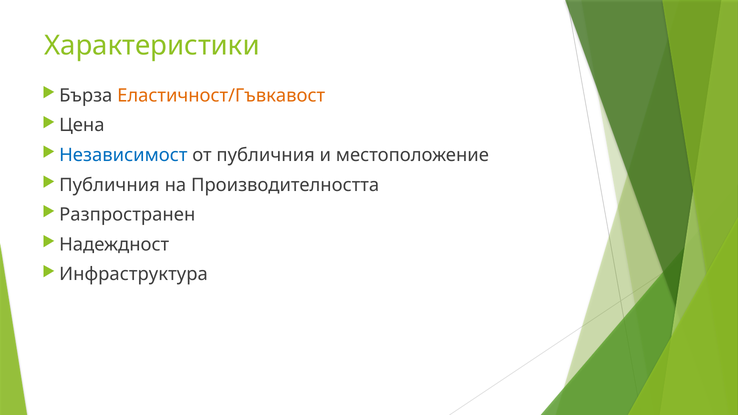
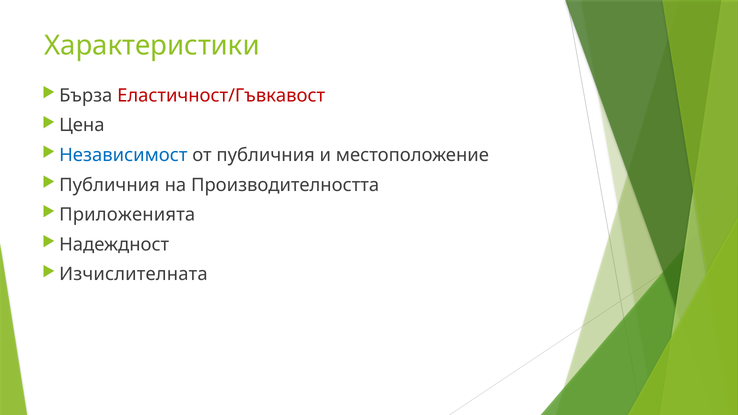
Еластичност/Гъвкавост colour: orange -> red
Разпространен: Разпространен -> Приложенията
Инфраструктура: Инфраструктура -> Изчислителната
